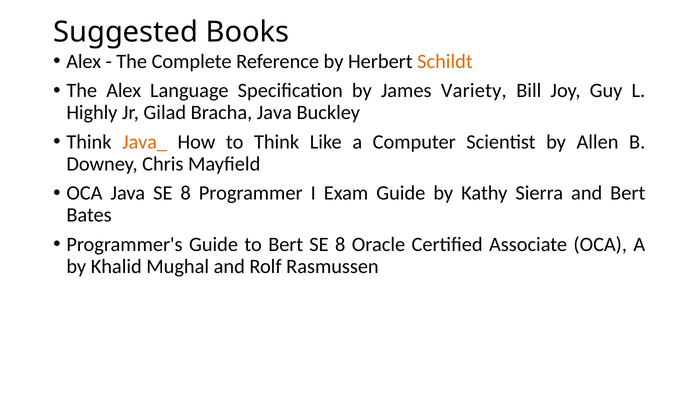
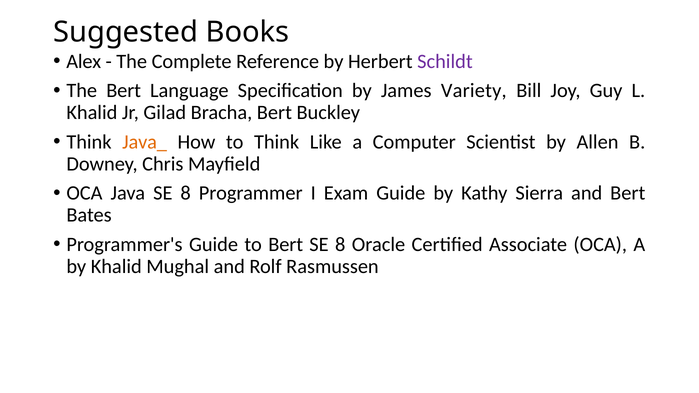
Schildt colour: orange -> purple
The Alex: Alex -> Bert
Highly at (92, 113): Highly -> Khalid
Bracha Java: Java -> Bert
